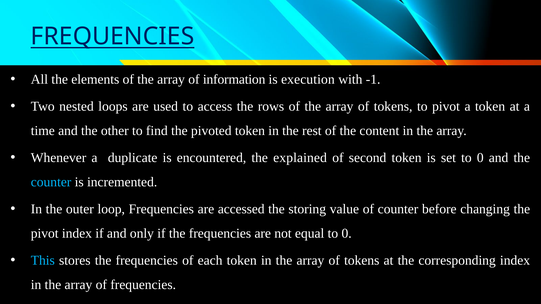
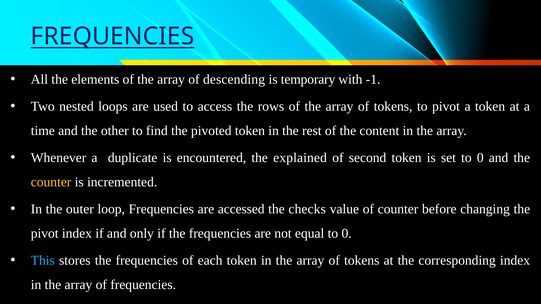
information: information -> descending
execution: execution -> temporary
counter at (51, 182) colour: light blue -> yellow
storing: storing -> checks
